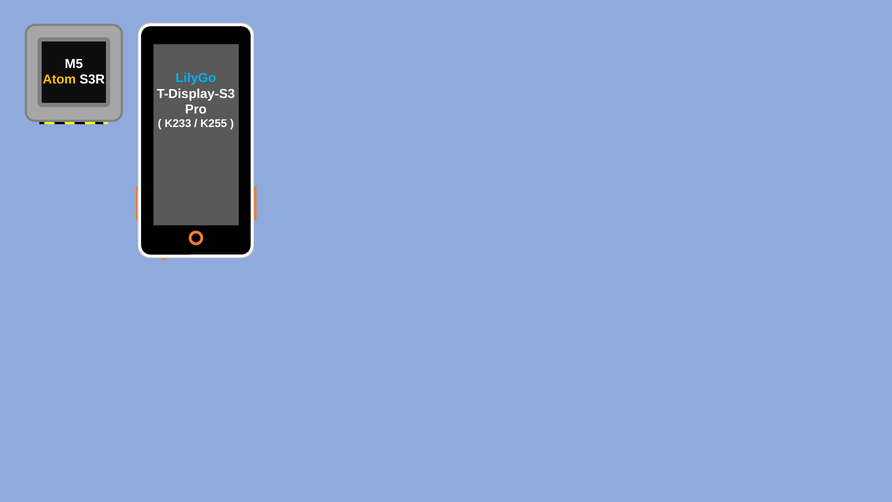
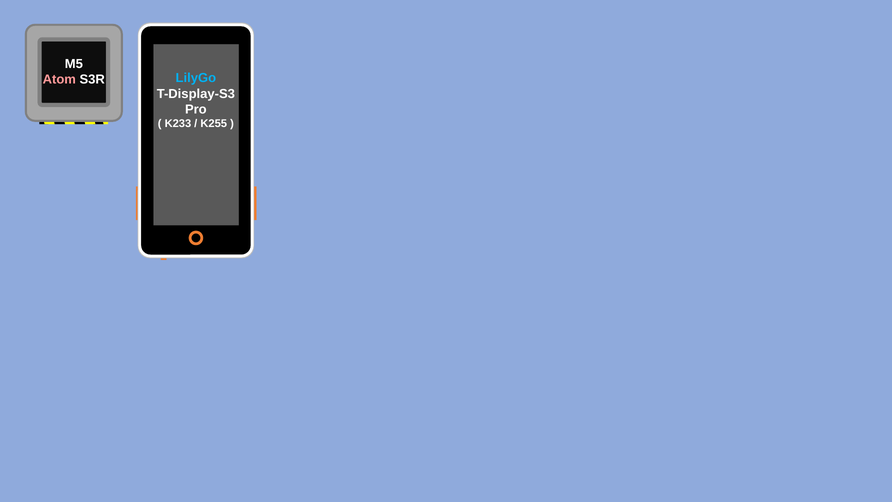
Atom colour: yellow -> pink
